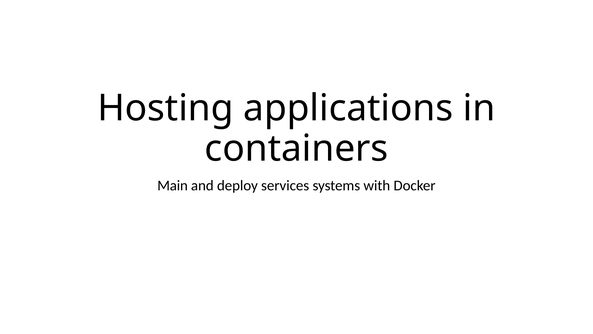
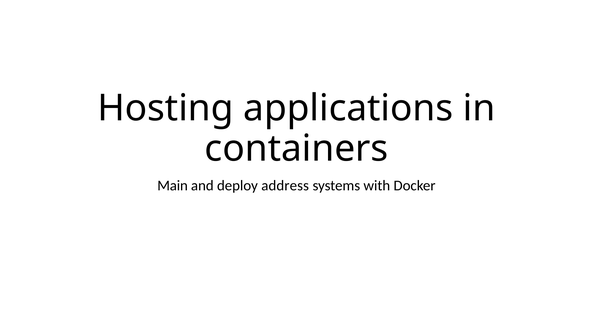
services: services -> address
